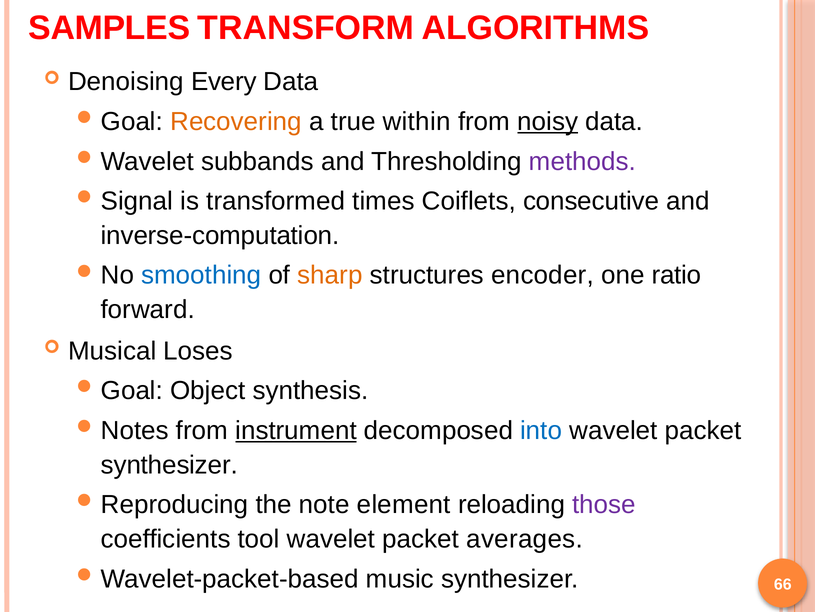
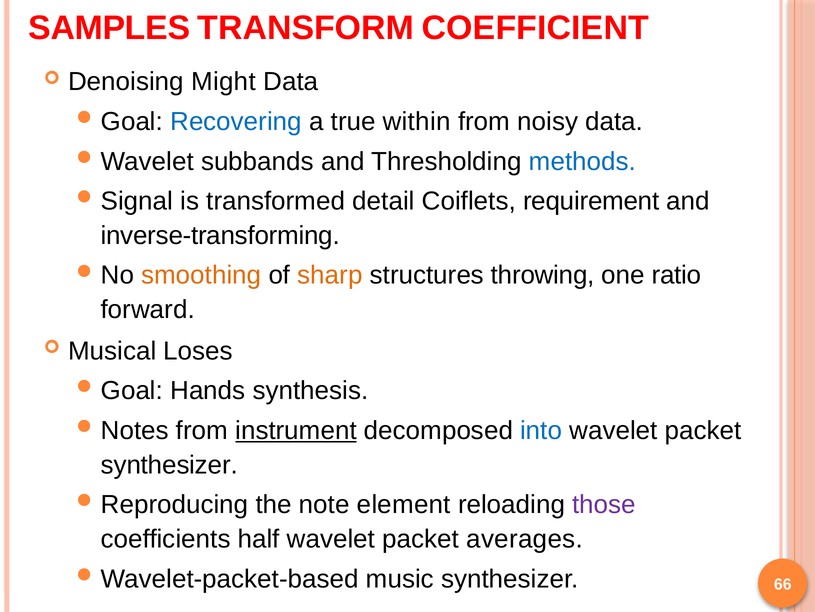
ALGORITHMS: ALGORITHMS -> COEFFICIENT
Every: Every -> Might
Recovering colour: orange -> blue
noisy underline: present -> none
methods colour: purple -> blue
times: times -> detail
consecutive: consecutive -> requirement
inverse-computation: inverse-computation -> inverse-transforming
smoothing colour: blue -> orange
encoder: encoder -> throwing
Object: Object -> Hands
tool: tool -> half
